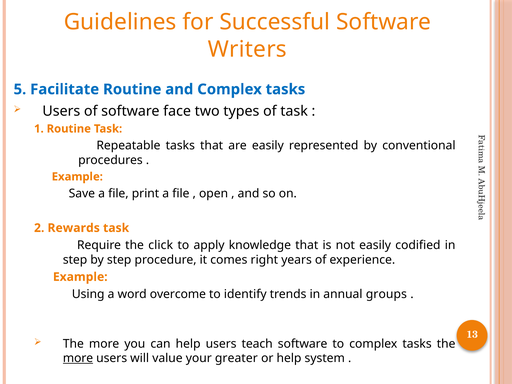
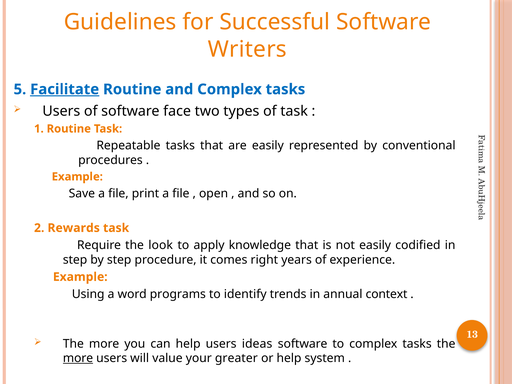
Facilitate underline: none -> present
click: click -> look
overcome: overcome -> programs
groups: groups -> context
teach: teach -> ideas
